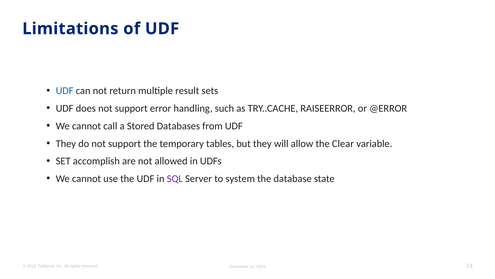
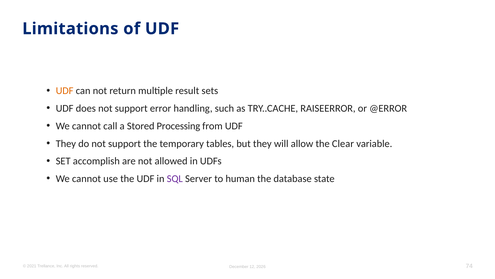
UDF at (65, 91) colour: blue -> orange
Databases: Databases -> Processing
system: system -> human
